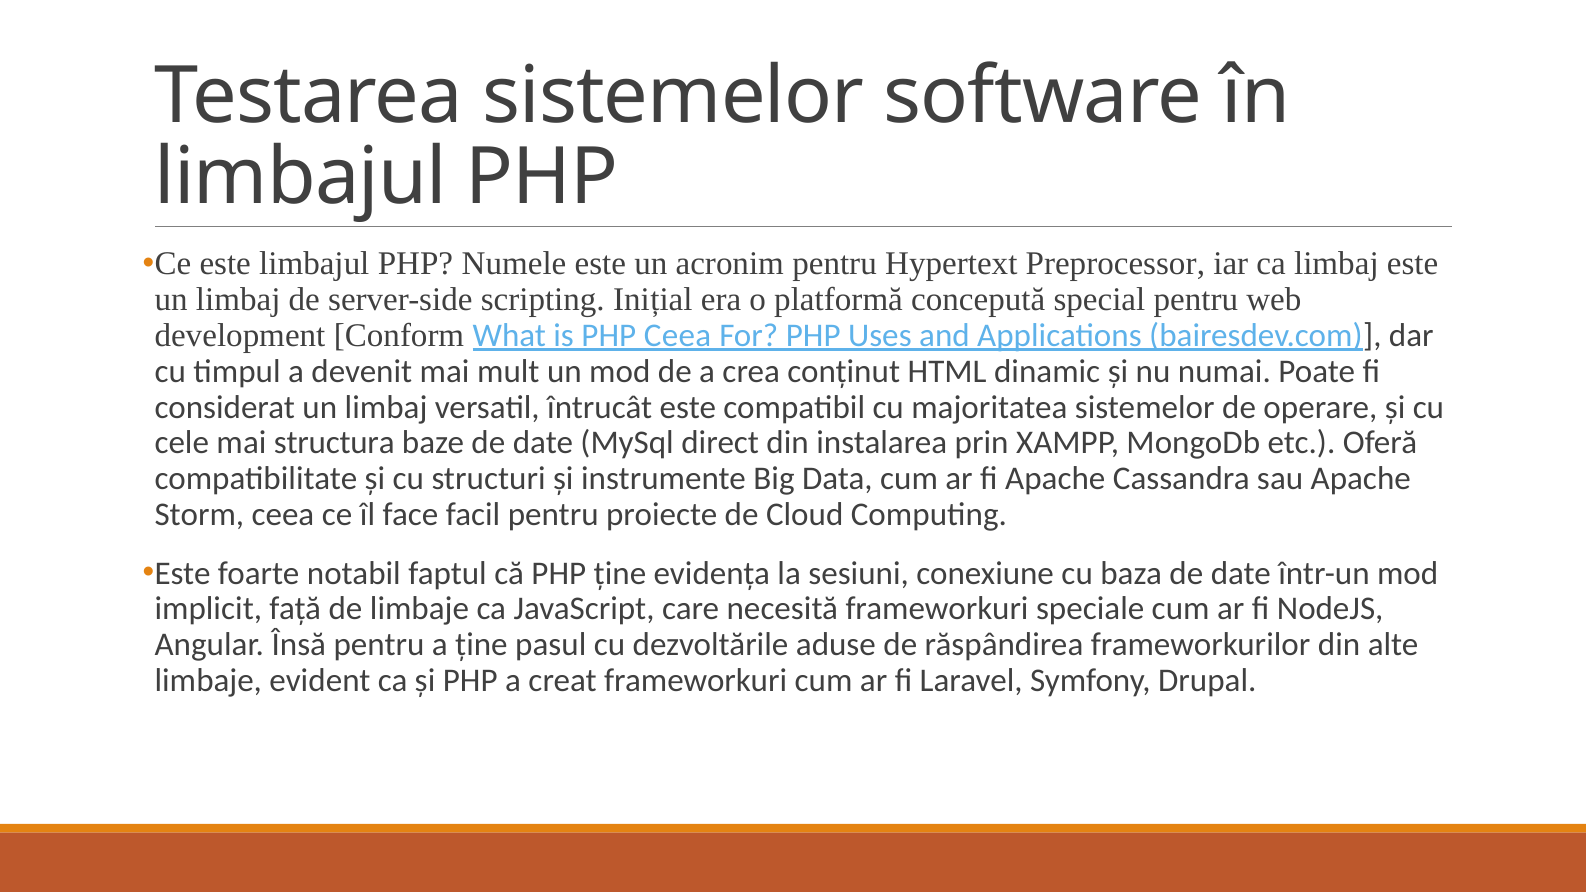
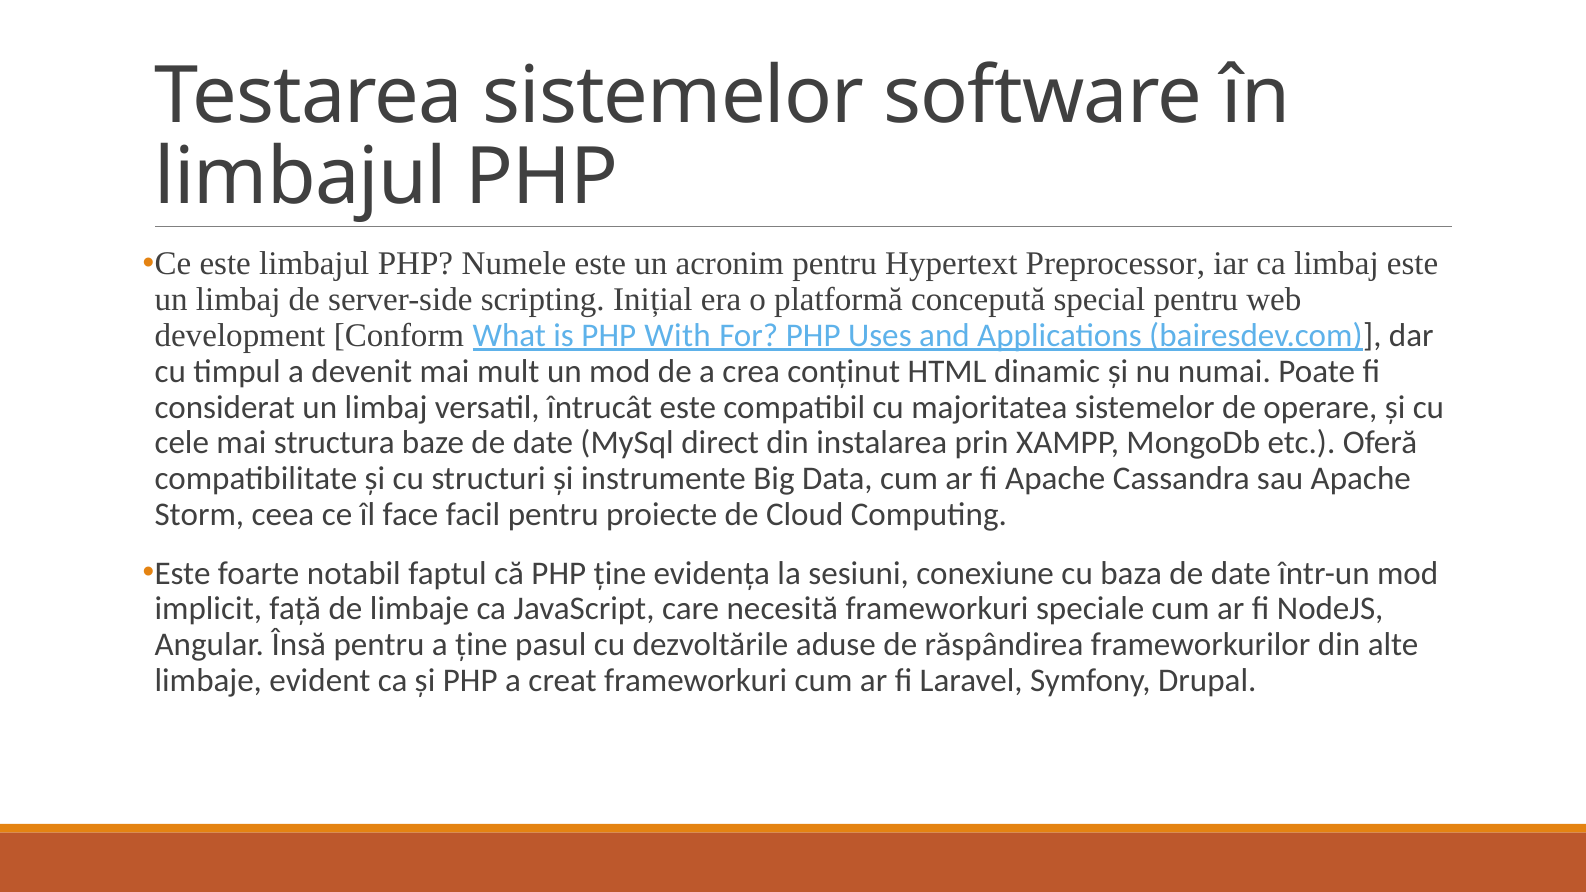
PHP Ceea: Ceea -> With
